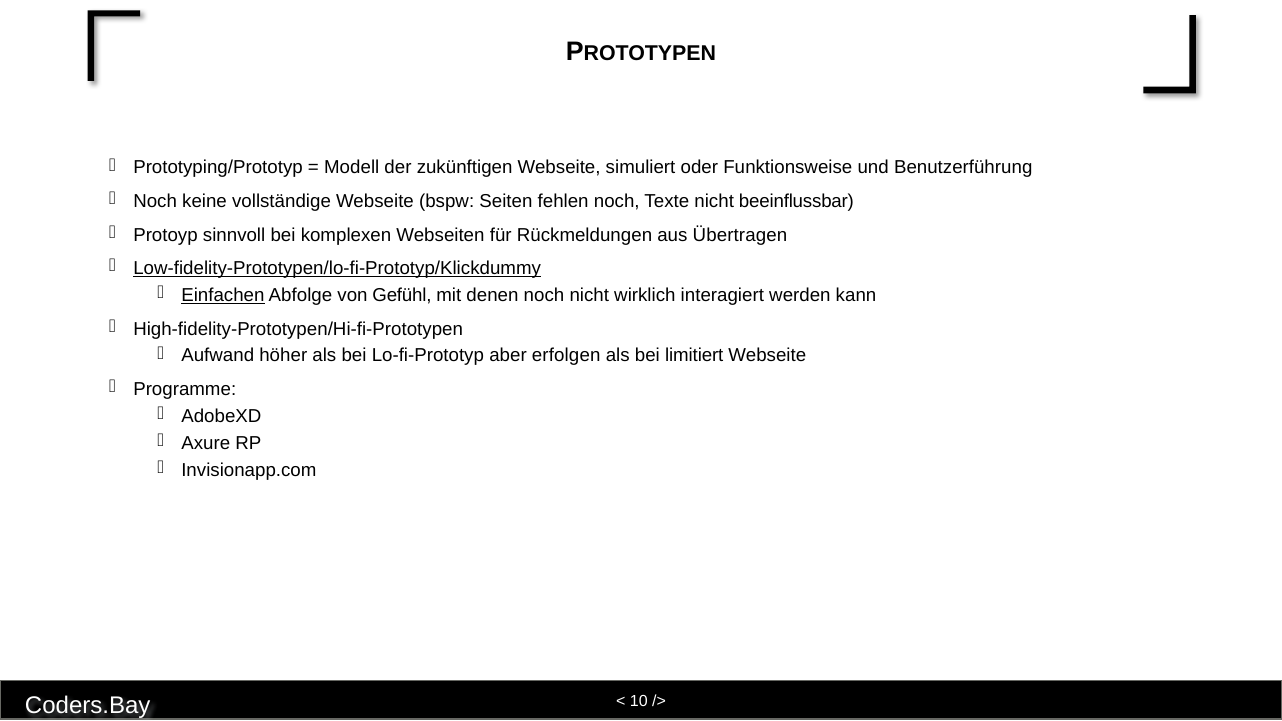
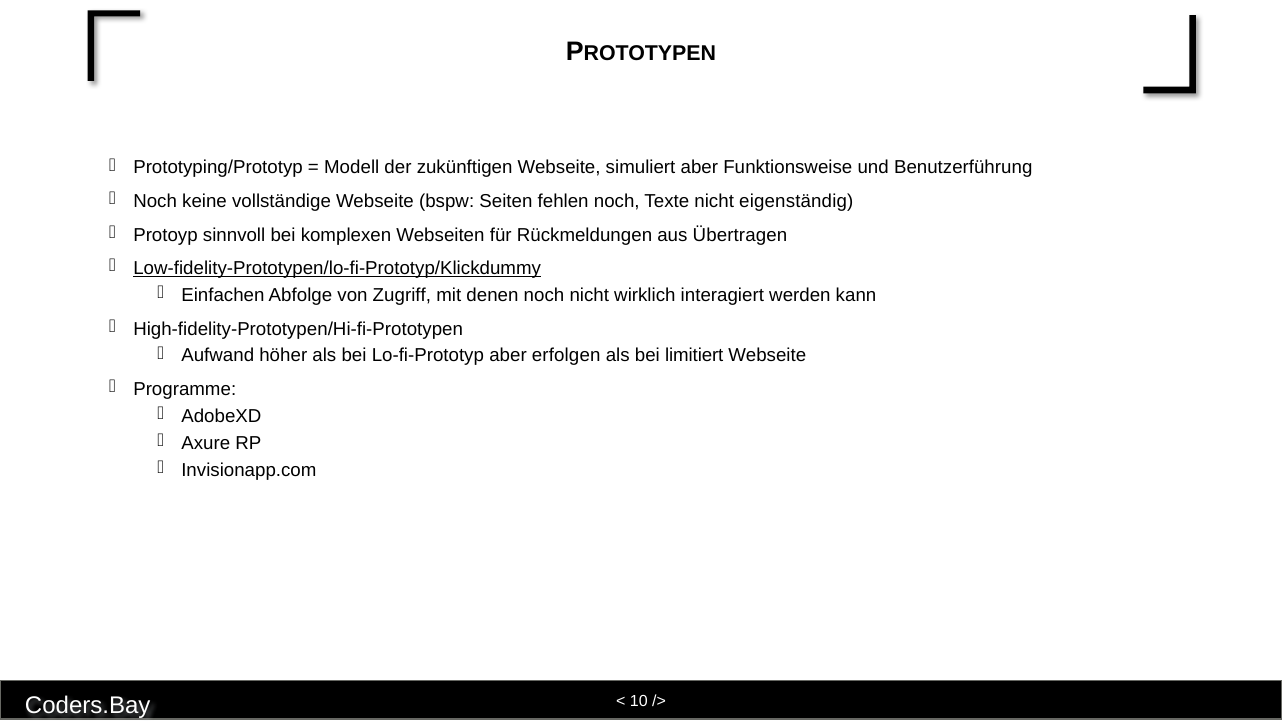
simuliert oder: oder -> aber
beeinflussbar: beeinflussbar -> eigenständig
Einfachen underline: present -> none
Gefühl: Gefühl -> Zugriff
